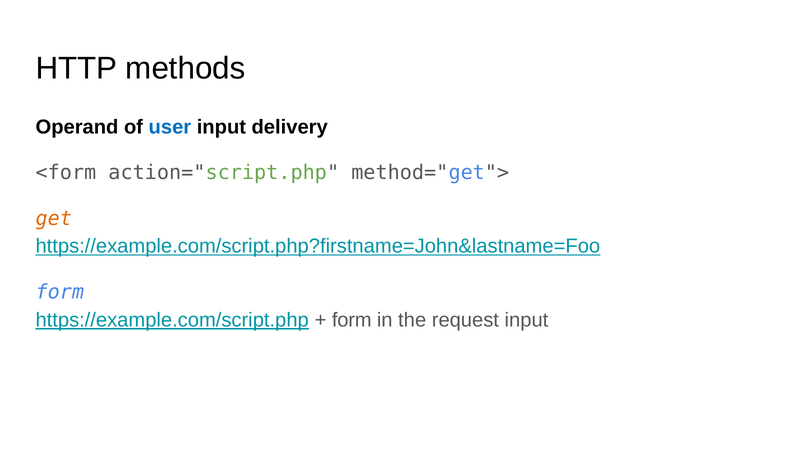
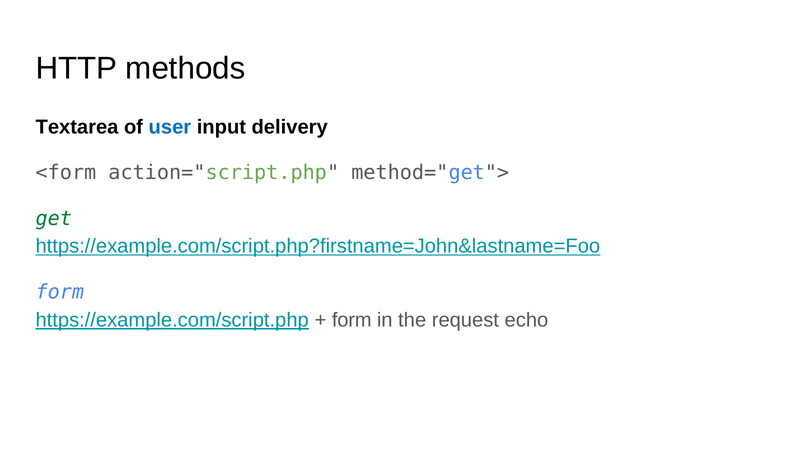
Operand: Operand -> Textarea
get colour: orange -> green
request input: input -> echo
